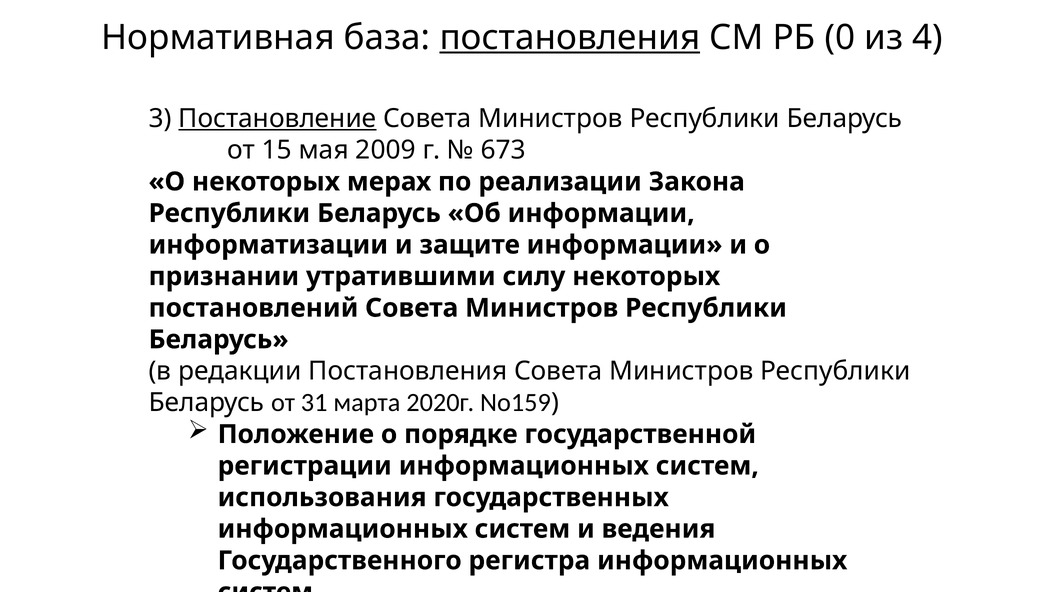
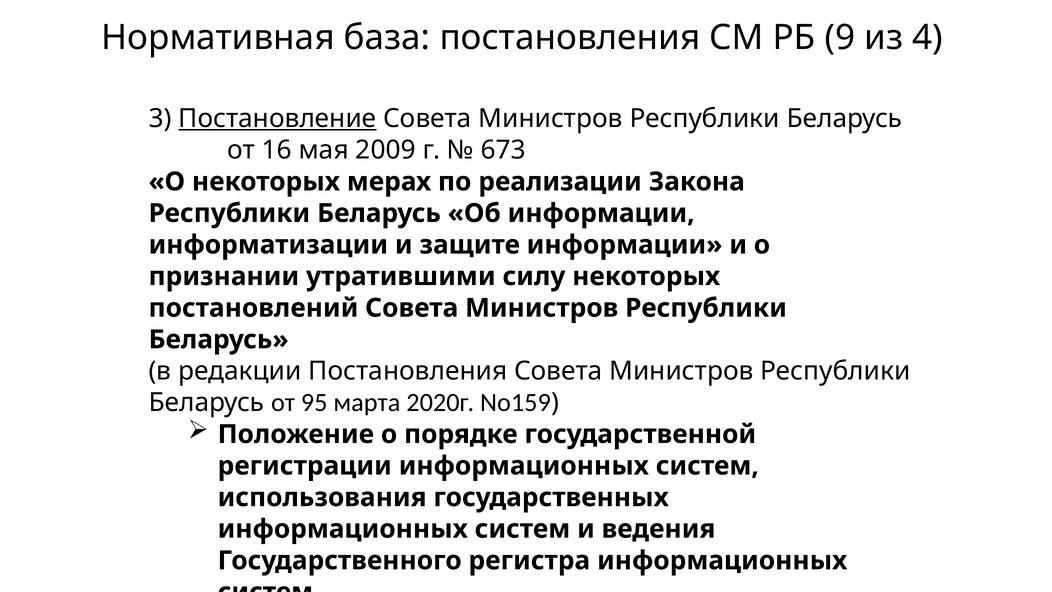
постановления at (570, 37) underline: present -> none
0: 0 -> 9
15: 15 -> 16
31: 31 -> 95
